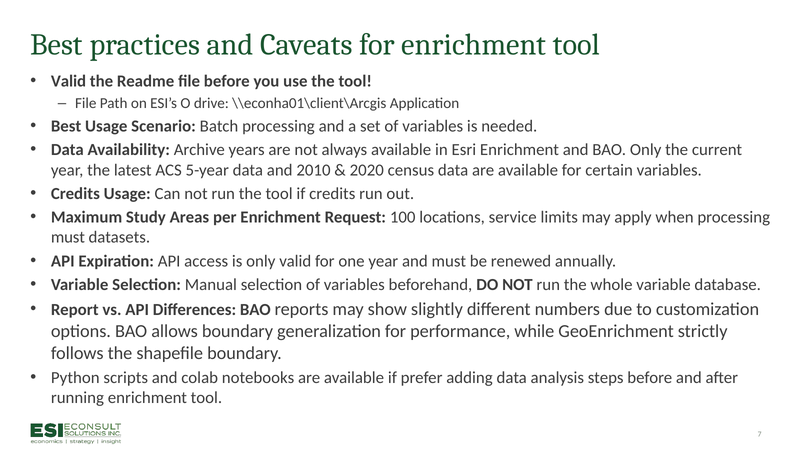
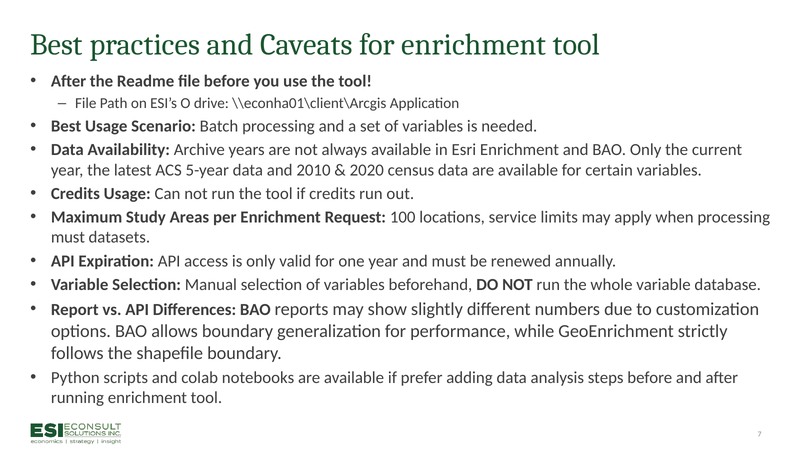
Valid at (69, 81): Valid -> After
